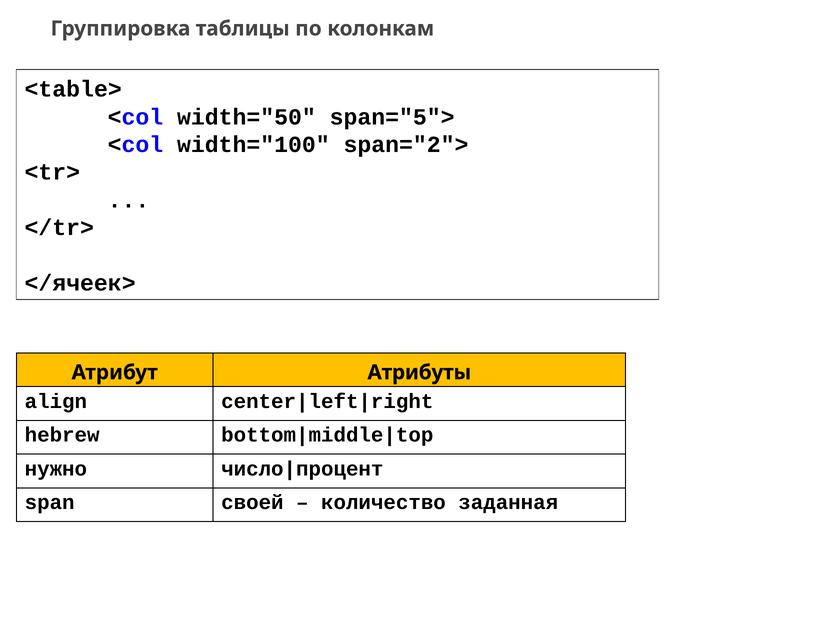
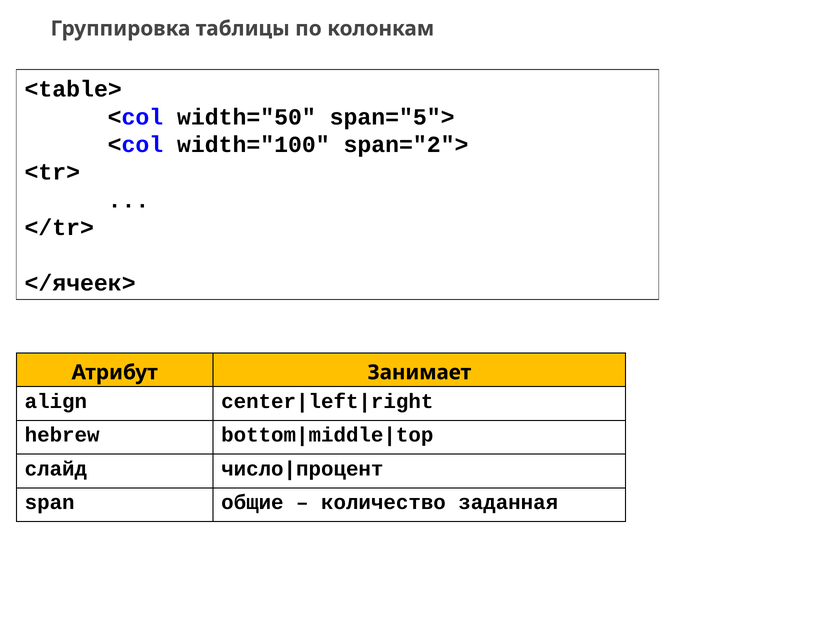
Атрибуты: Атрибуты -> Занимает
нужно: нужно -> слайд
своей: своей -> общие
